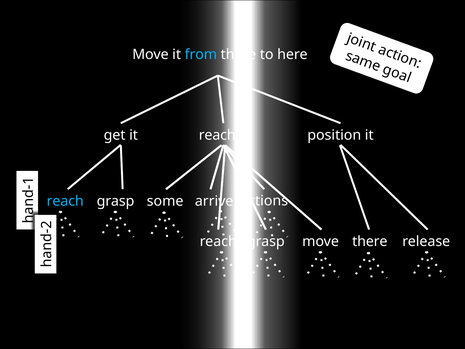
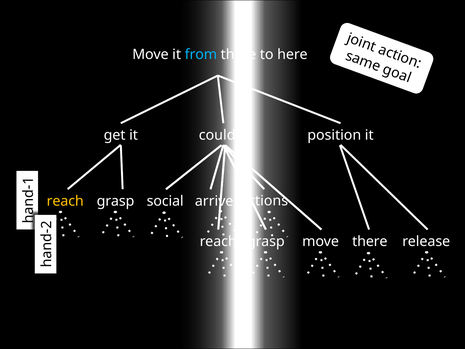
it reach: reach -> could
reach at (65, 201) colour: light blue -> yellow
some: some -> social
